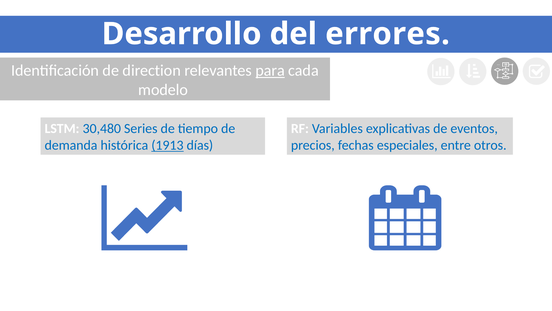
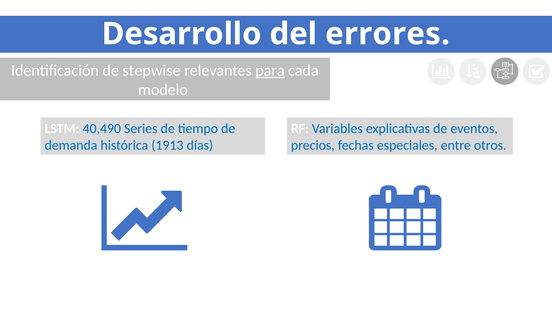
direction: direction -> stepwise
30,480: 30,480 -> 40,490
1913 underline: present -> none
